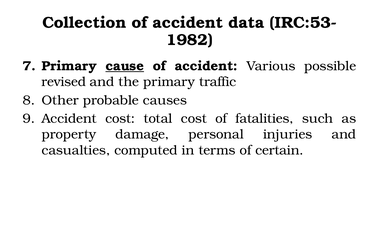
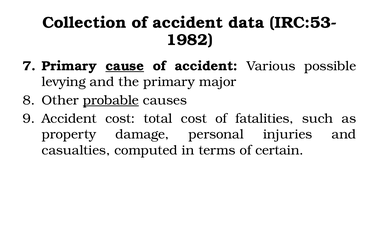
revised: revised -> levying
traffic: traffic -> major
probable underline: none -> present
